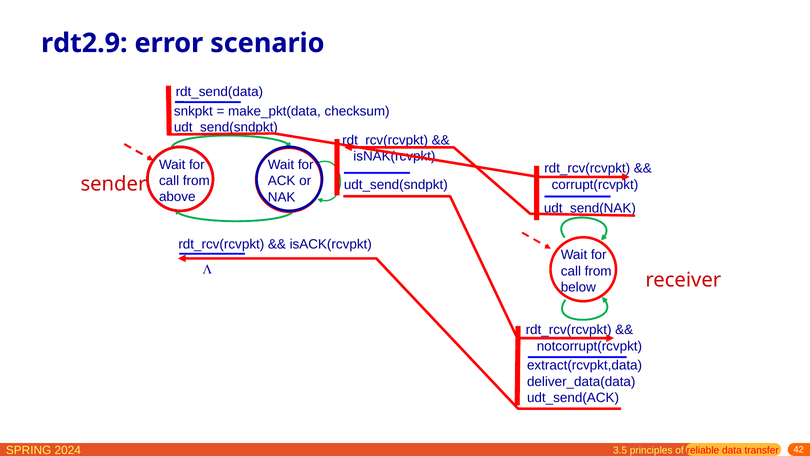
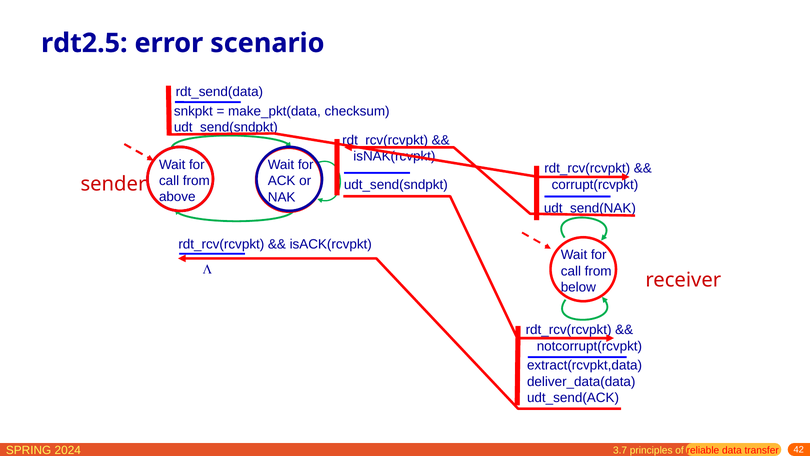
rdt2.9: rdt2.9 -> rdt2.5
3.5: 3.5 -> 3.7
